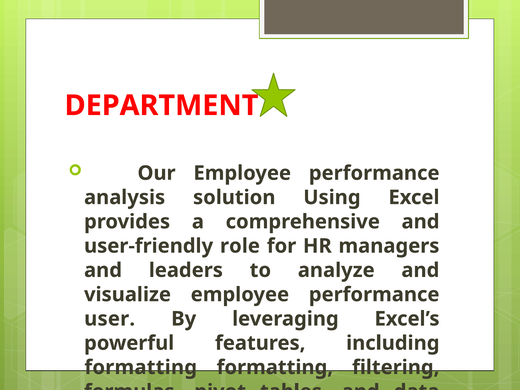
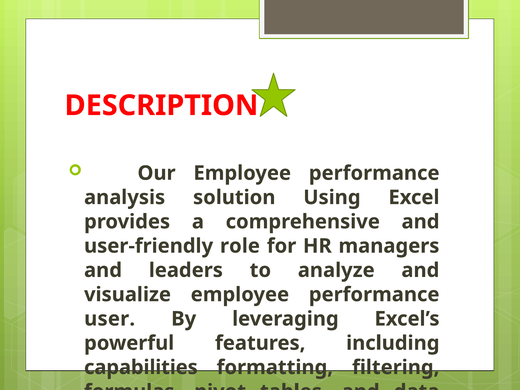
DEPARTMENT: DEPARTMENT -> DESCRIPTION
formatting at (141, 367): formatting -> capabilities
